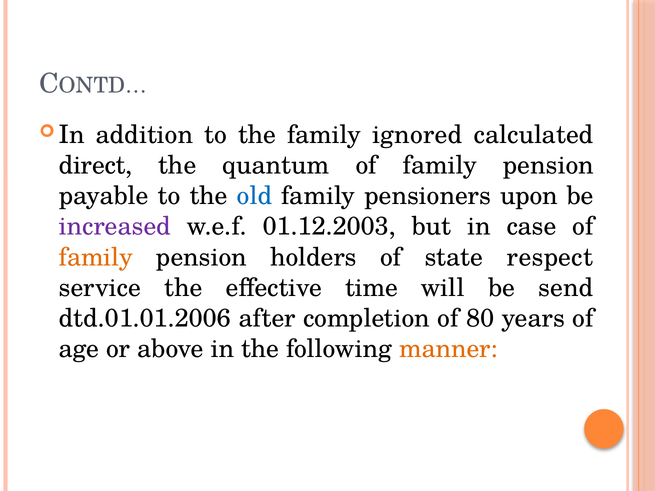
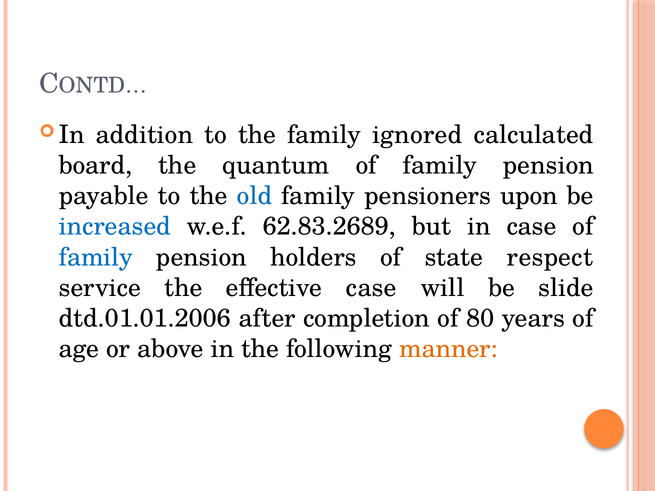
direct: direct -> board
increased colour: purple -> blue
01.12.2003: 01.12.2003 -> 62.83.2689
family at (96, 257) colour: orange -> blue
effective time: time -> case
send: send -> slide
